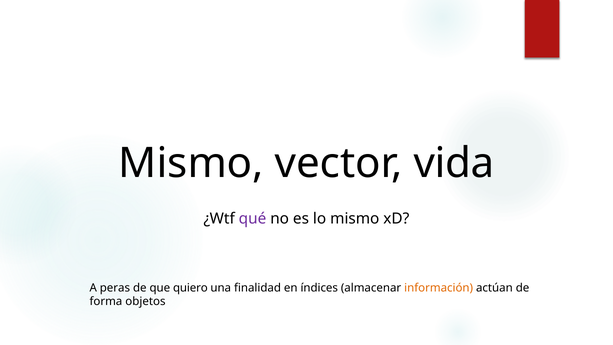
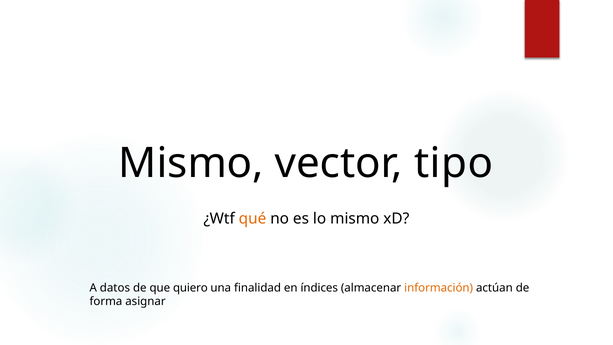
vida: vida -> tipo
qué colour: purple -> orange
peras: peras -> datos
objetos: objetos -> asignar
